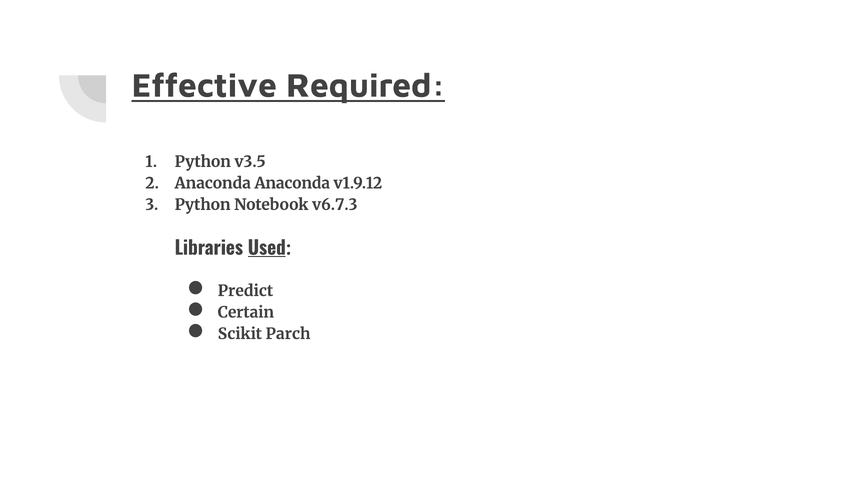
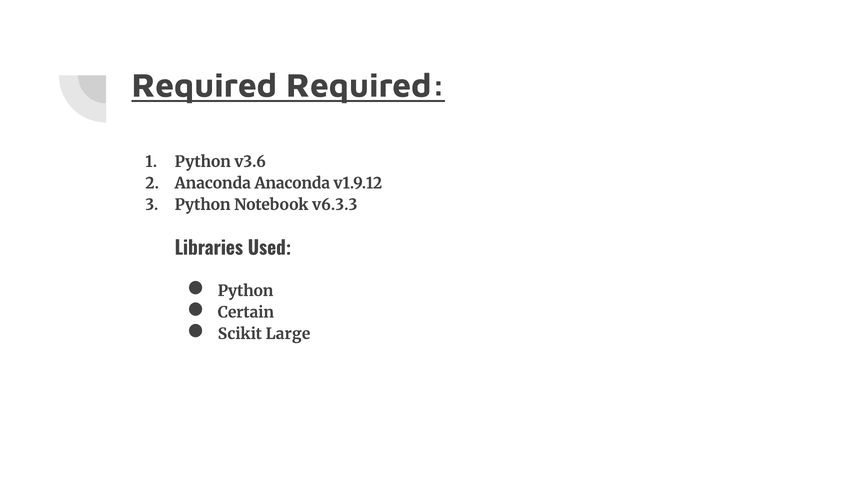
Effective at (204, 86): Effective -> Required
v3.5: v3.5 -> v3.6
v6.7.3: v6.7.3 -> v6.3.3
Used underline: present -> none
Predict at (245, 291): Predict -> Python
Parch: Parch -> Large
